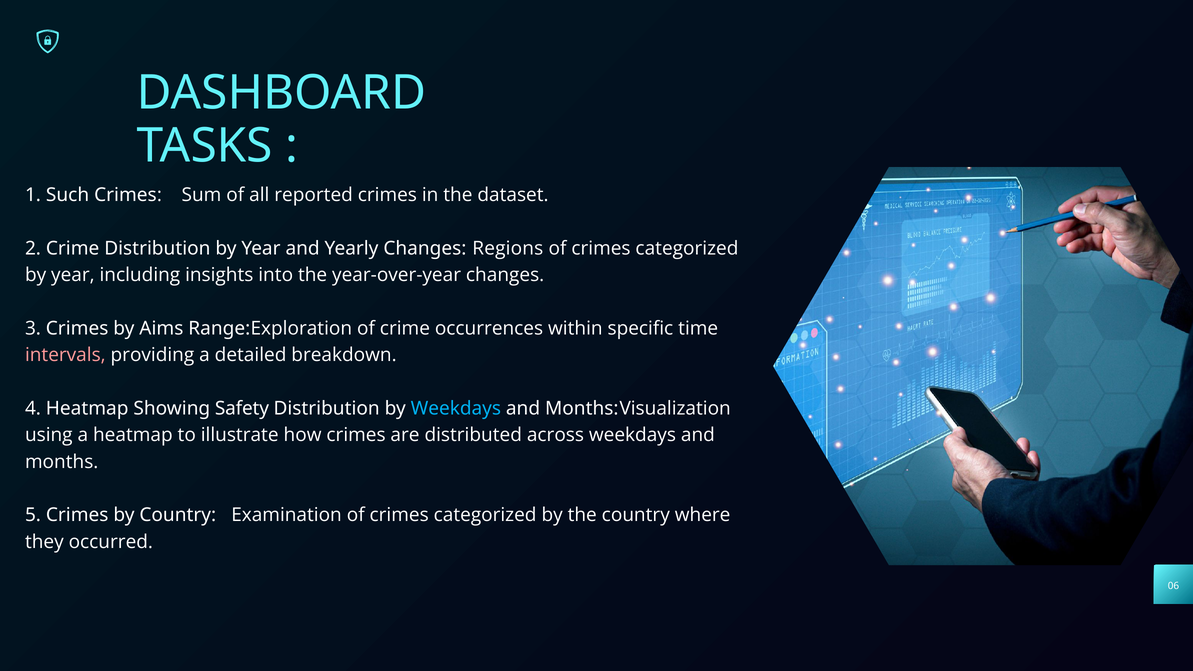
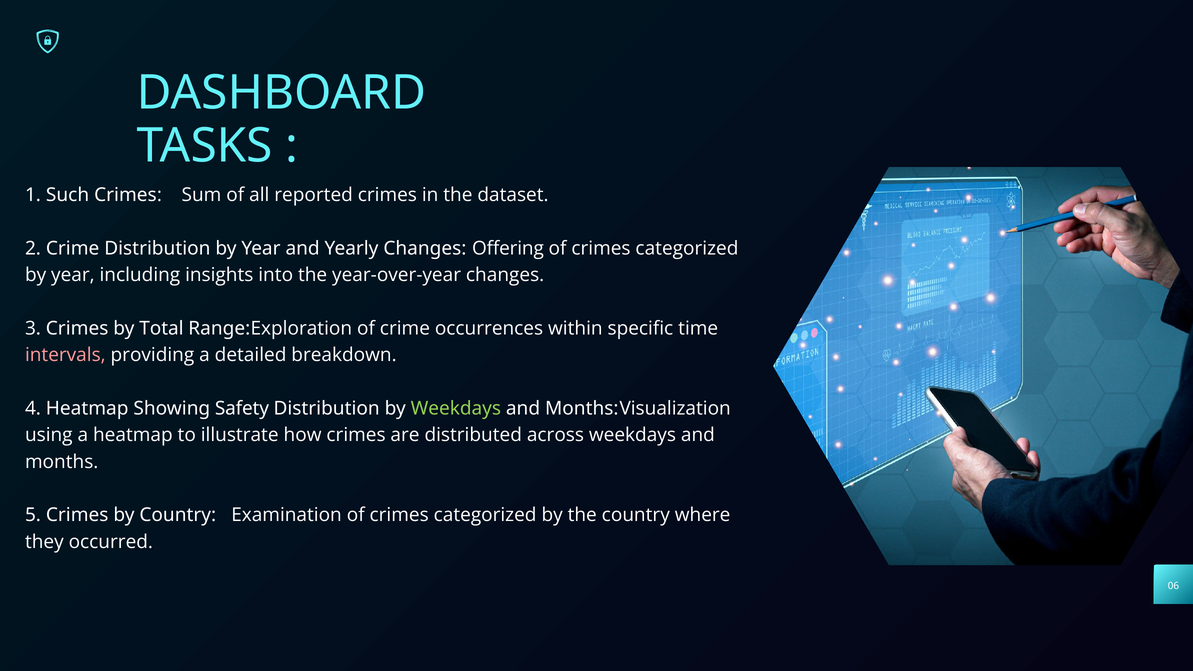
Regions: Regions -> Offering
Aims: Aims -> Total
Weekdays at (456, 409) colour: light blue -> light green
